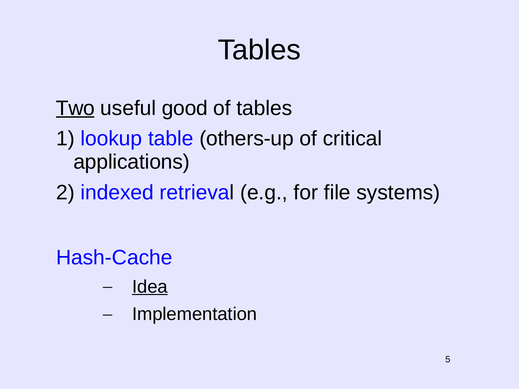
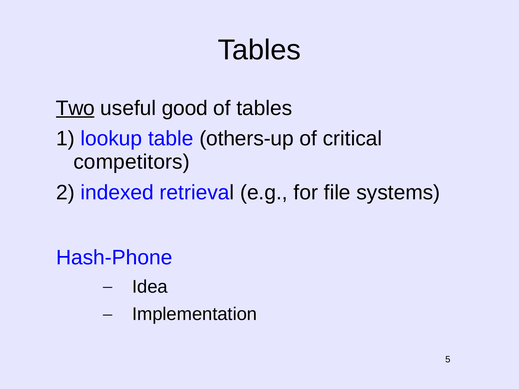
applications: applications -> competitors
Hash-Cache: Hash-Cache -> Hash-Phone
Idea underline: present -> none
